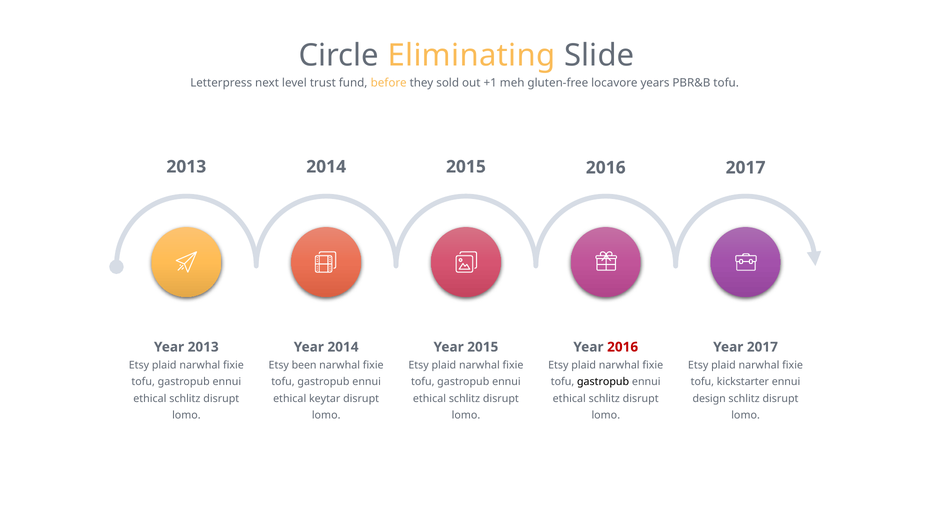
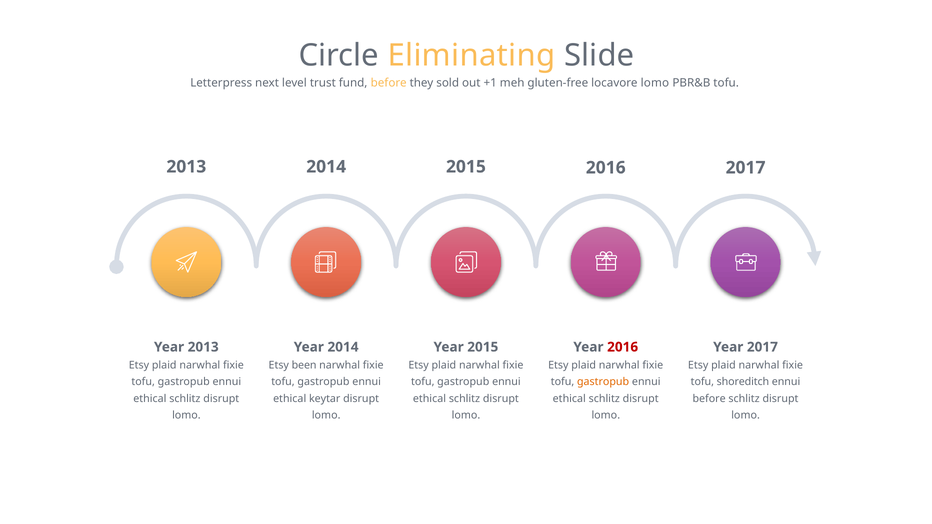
locavore years: years -> lomo
gastropub at (603, 382) colour: black -> orange
kickstarter: kickstarter -> shoreditch
design at (709, 399): design -> before
